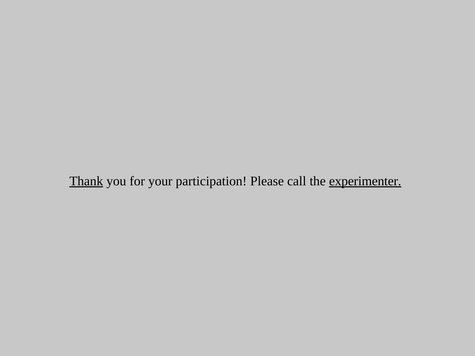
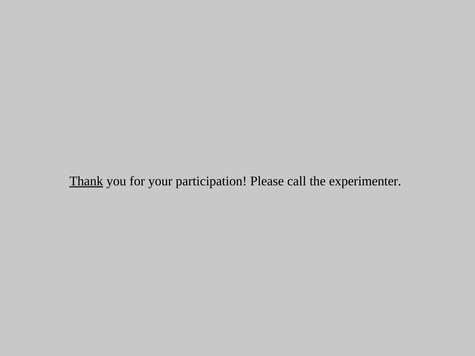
experimenter underline: present -> none
